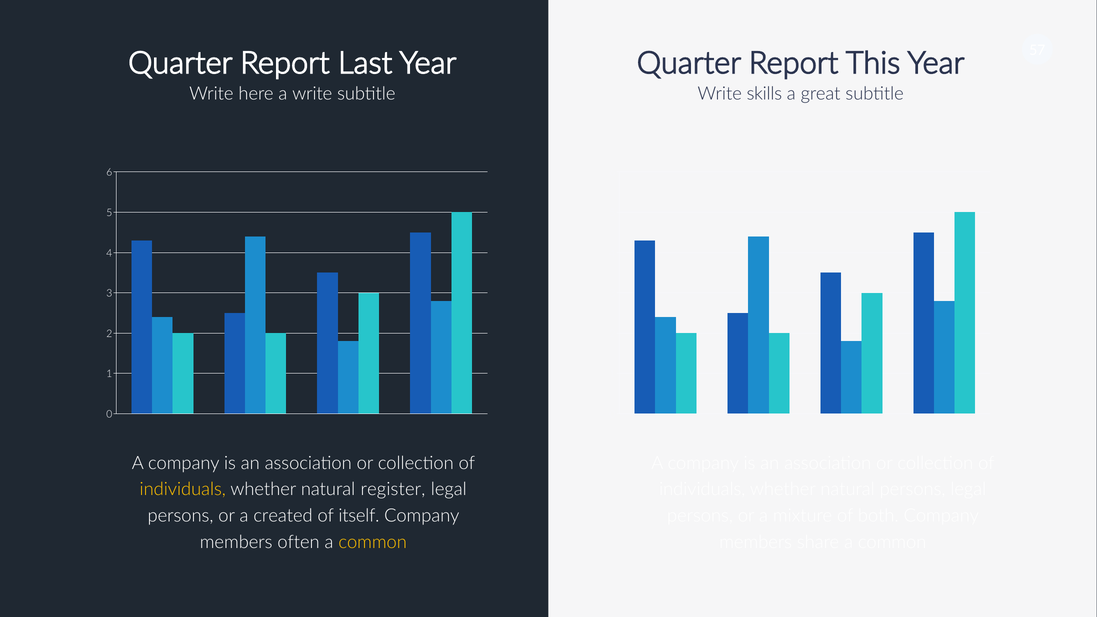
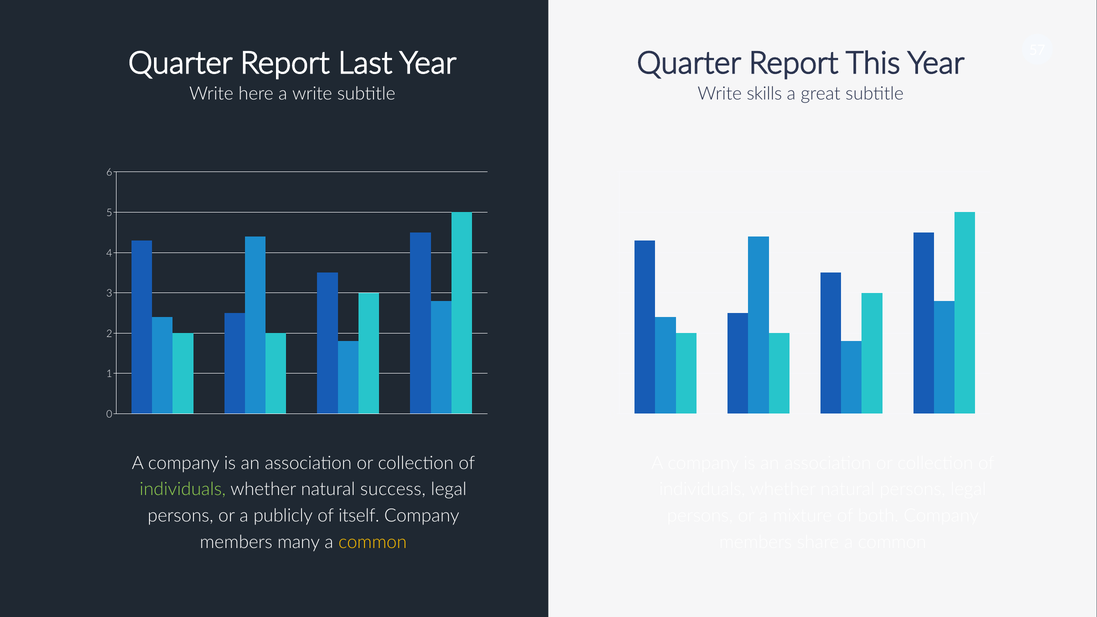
individuals at (183, 490) colour: yellow -> light green
register: register -> success
created: created -> publicly
often: often -> many
